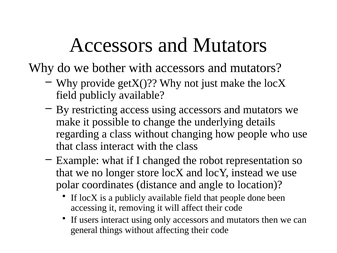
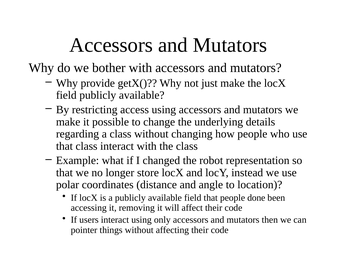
general: general -> pointer
